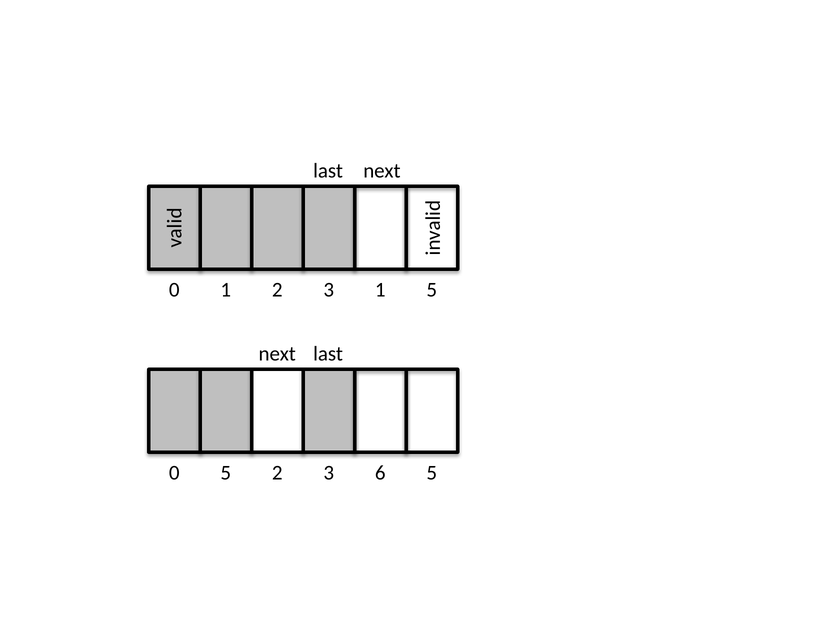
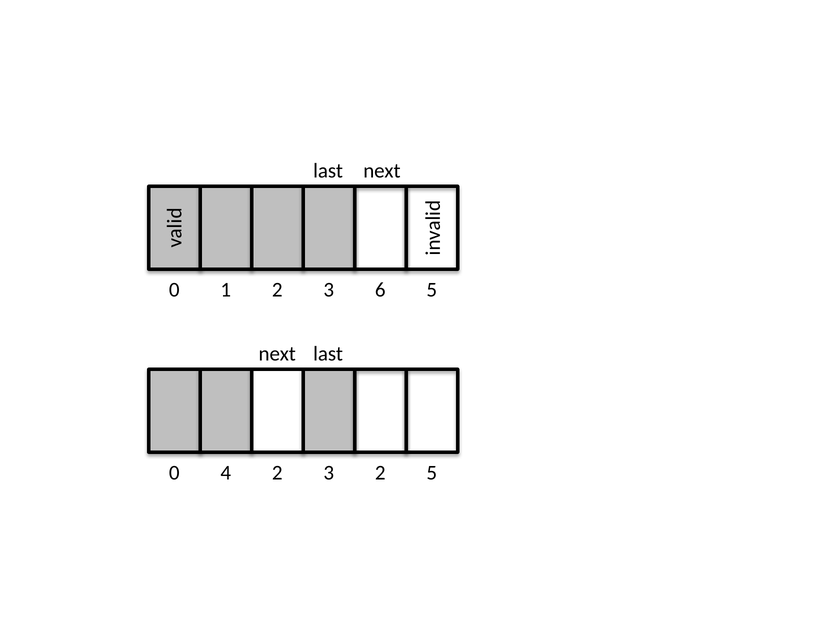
3 1: 1 -> 6
0 5: 5 -> 4
3 6: 6 -> 2
